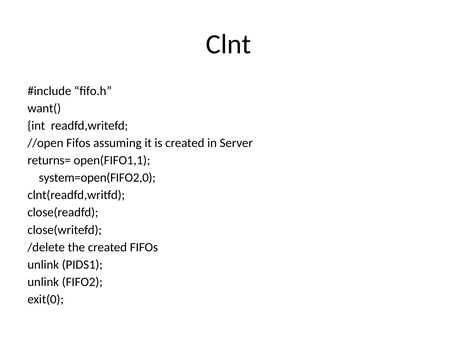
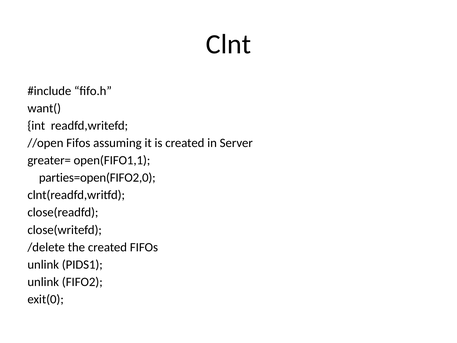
returns=: returns= -> greater=
system=open(FIFO2,0: system=open(FIFO2,0 -> parties=open(FIFO2,0
